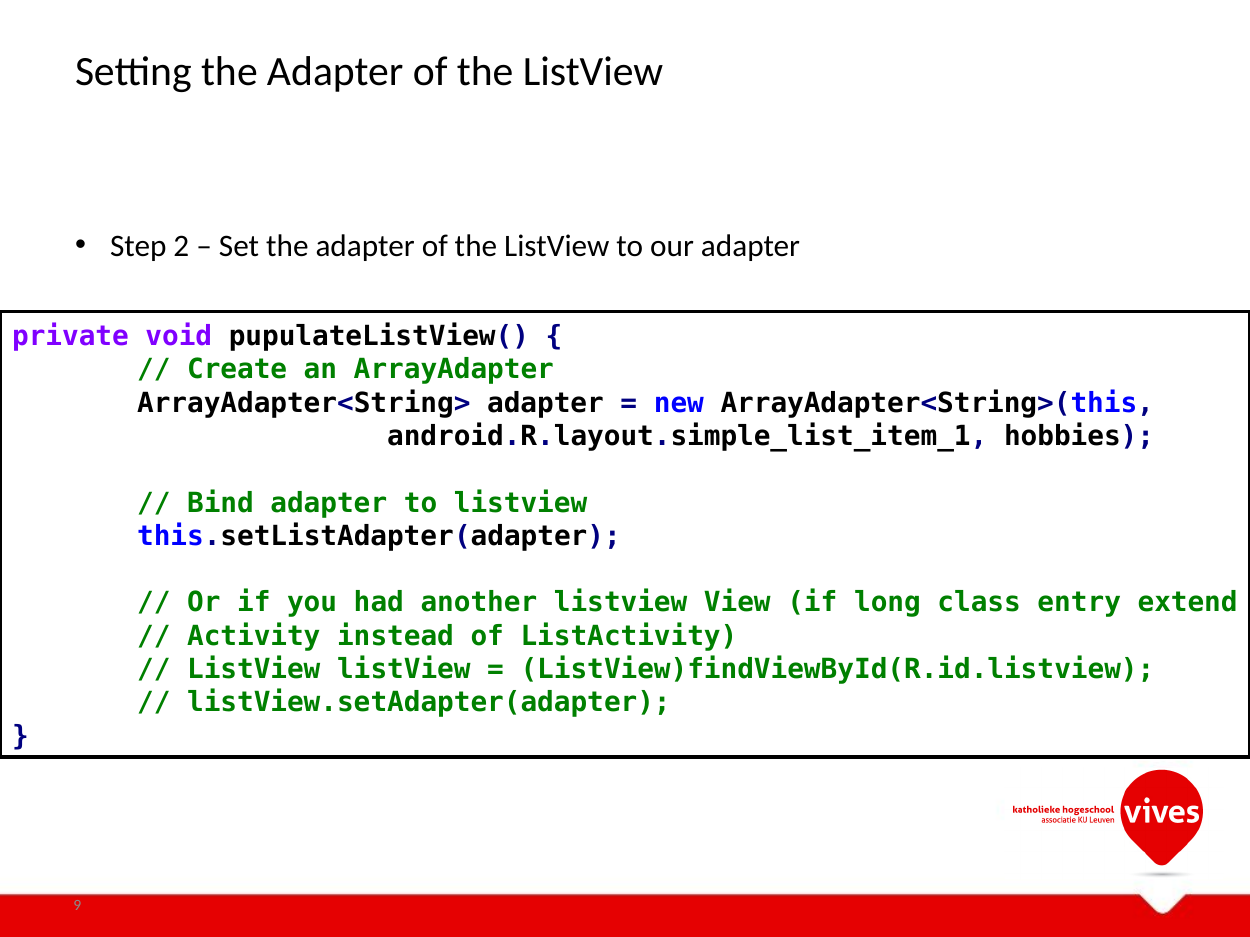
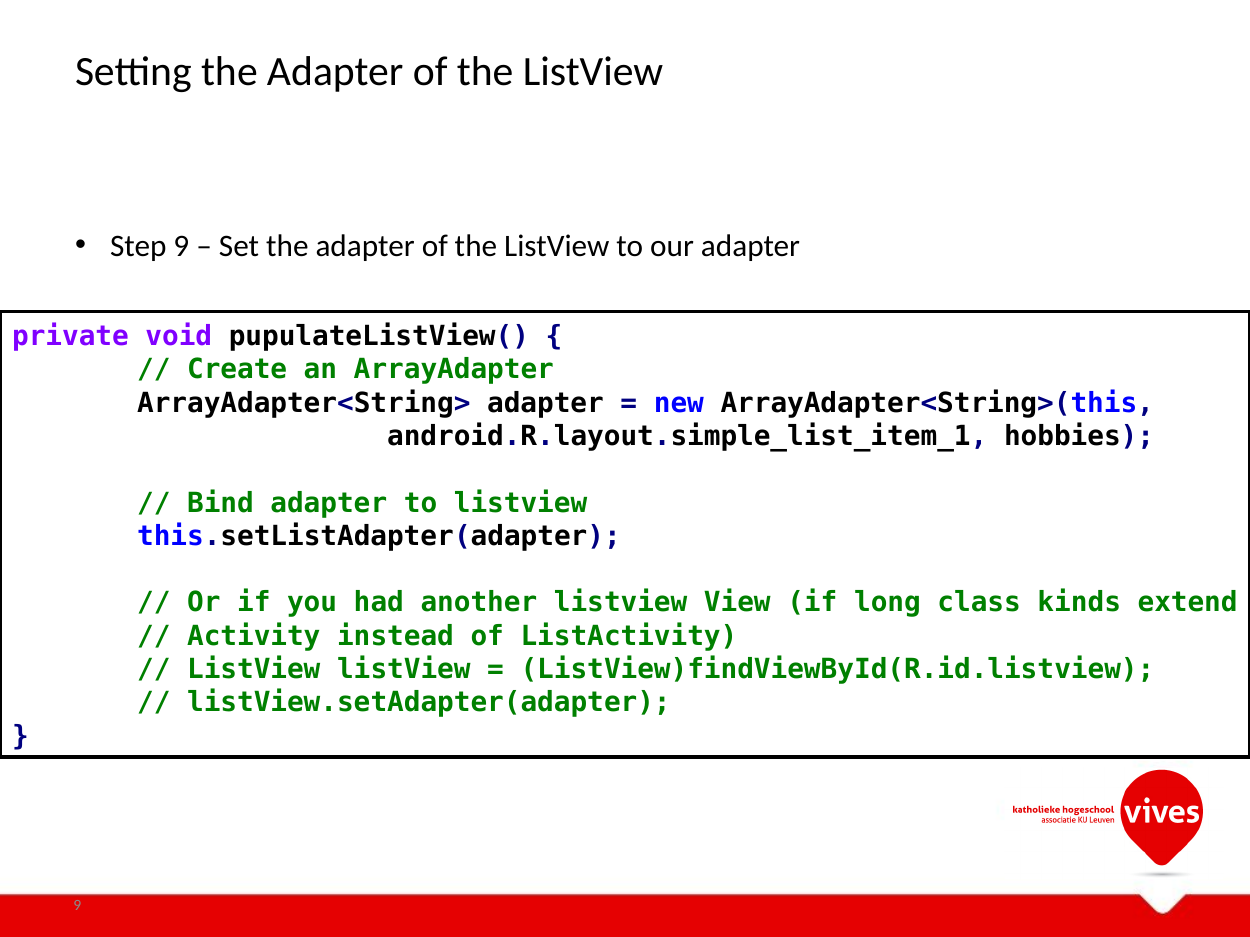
Step 2: 2 -> 9
entry: entry -> kinds
